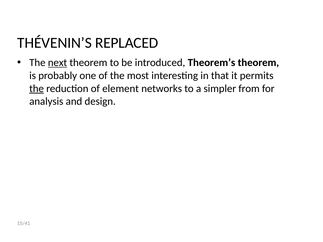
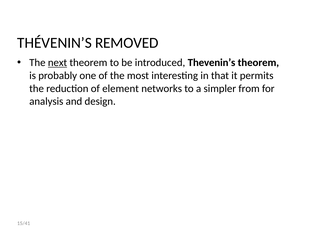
REPLACED: REPLACED -> REMOVED
Theorem’s: Theorem’s -> Thevenin’s
the at (37, 89) underline: present -> none
